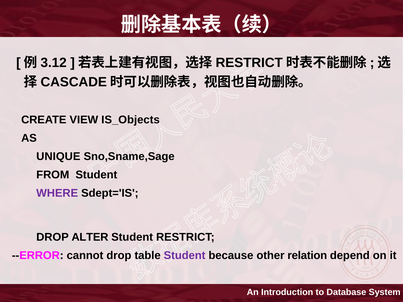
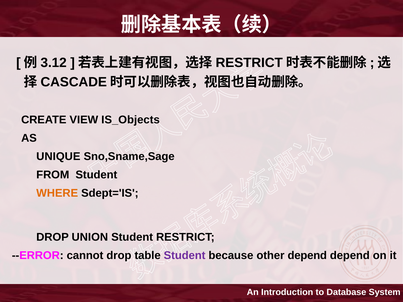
WHERE colour: purple -> orange
ALTER: ALTER -> UNION
other relation: relation -> depend
